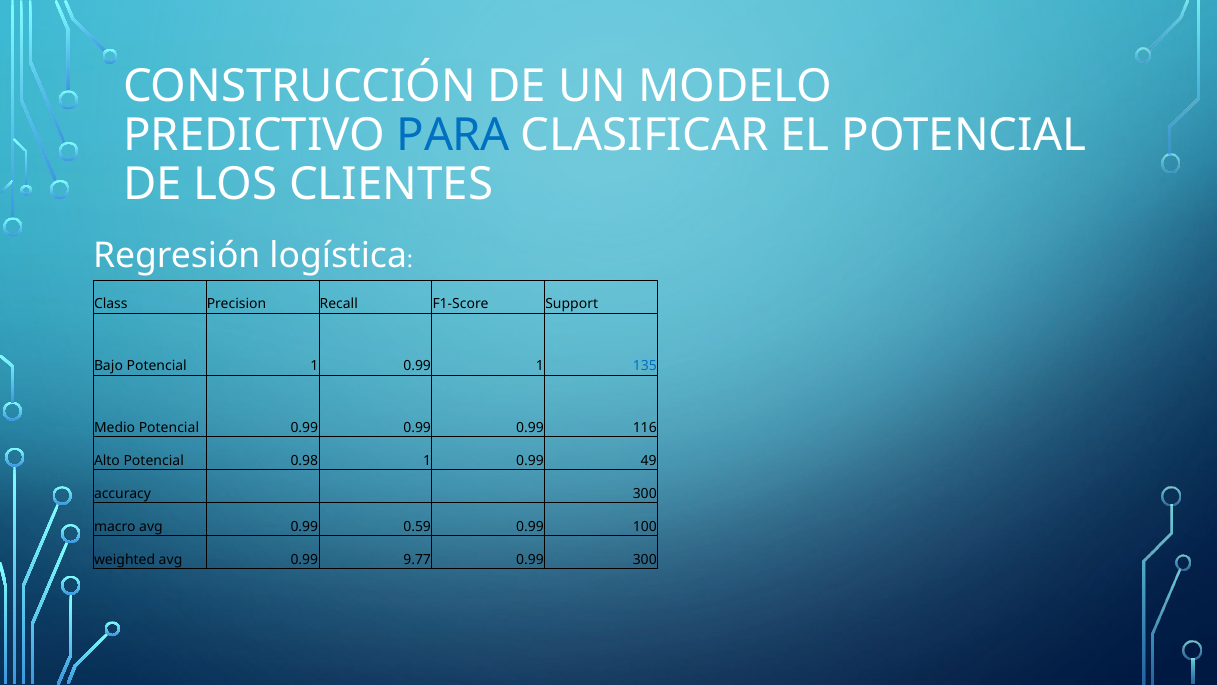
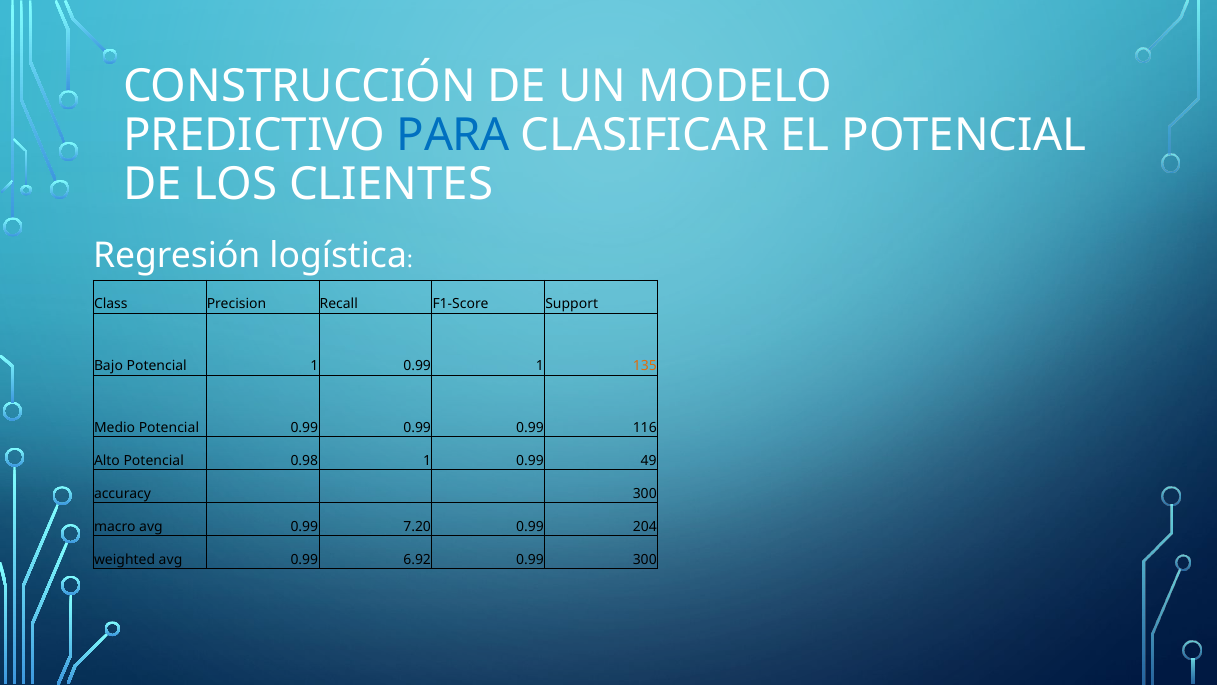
135 colour: blue -> orange
0.59: 0.59 -> 7.20
100: 100 -> 204
9.77: 9.77 -> 6.92
